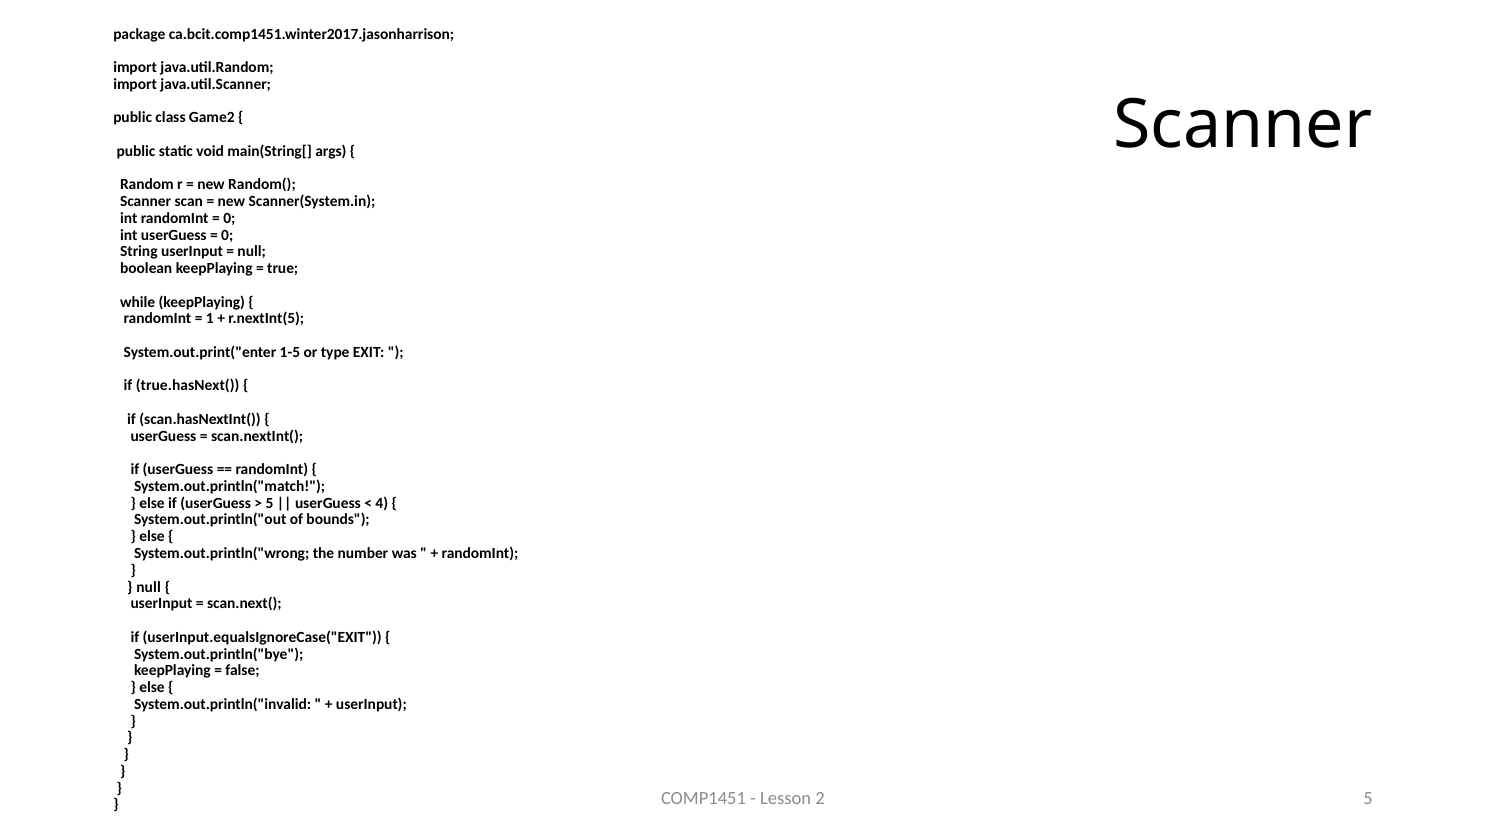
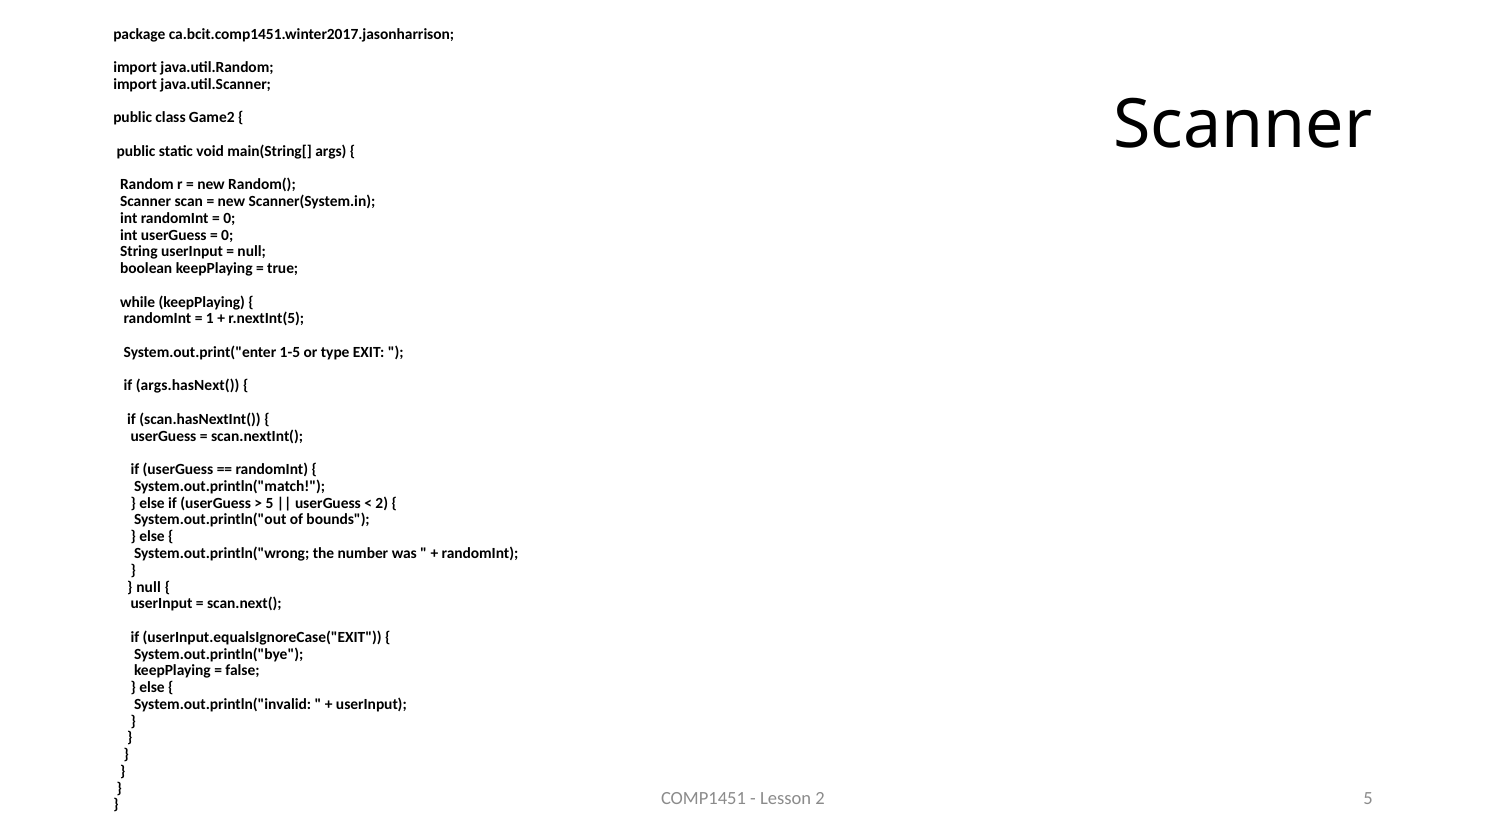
true.hasNext(: true.hasNext( -> args.hasNext(
4 at (382, 503): 4 -> 2
